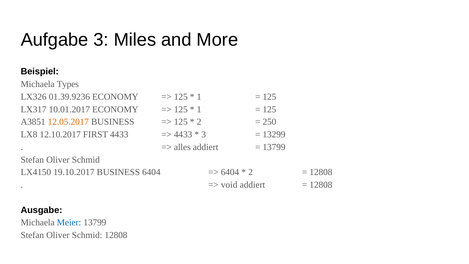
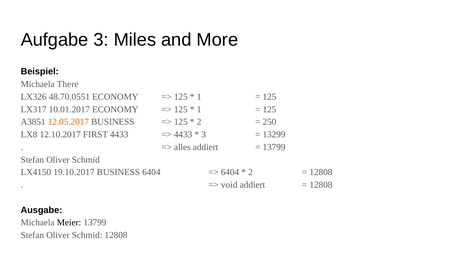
Types: Types -> There
01.39.9236: 01.39.9236 -> 48.70.0551
Meier colour: blue -> black
